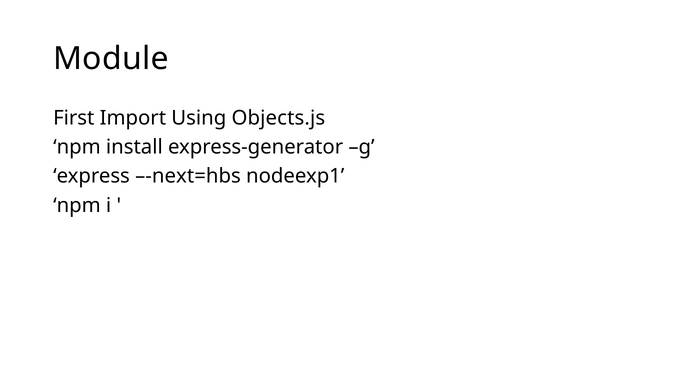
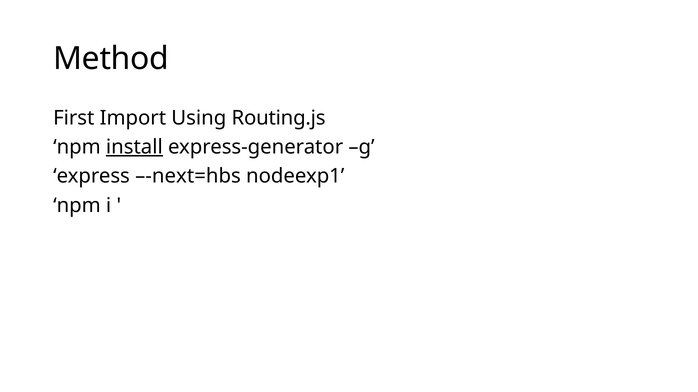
Module: Module -> Method
Objects.js: Objects.js -> Routing.js
install underline: none -> present
